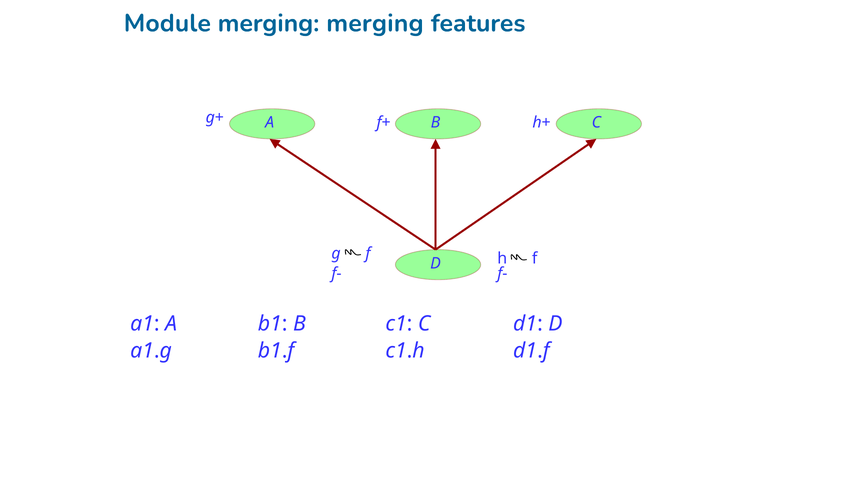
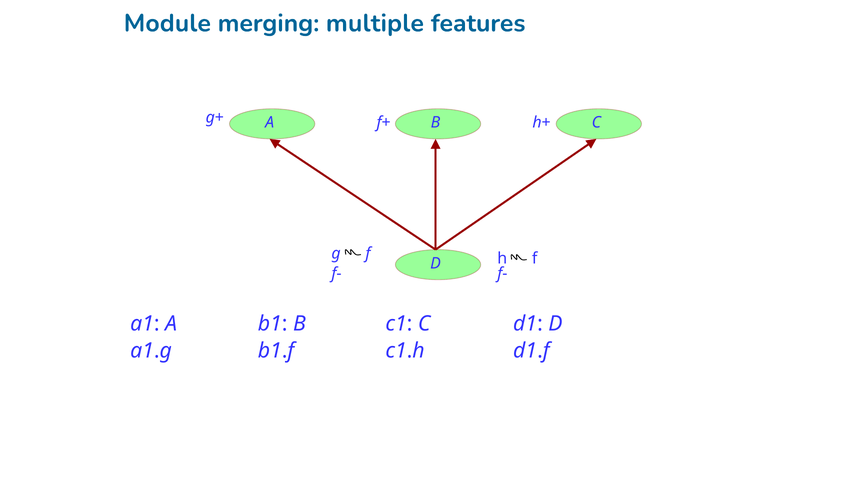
merging merging: merging -> multiple
